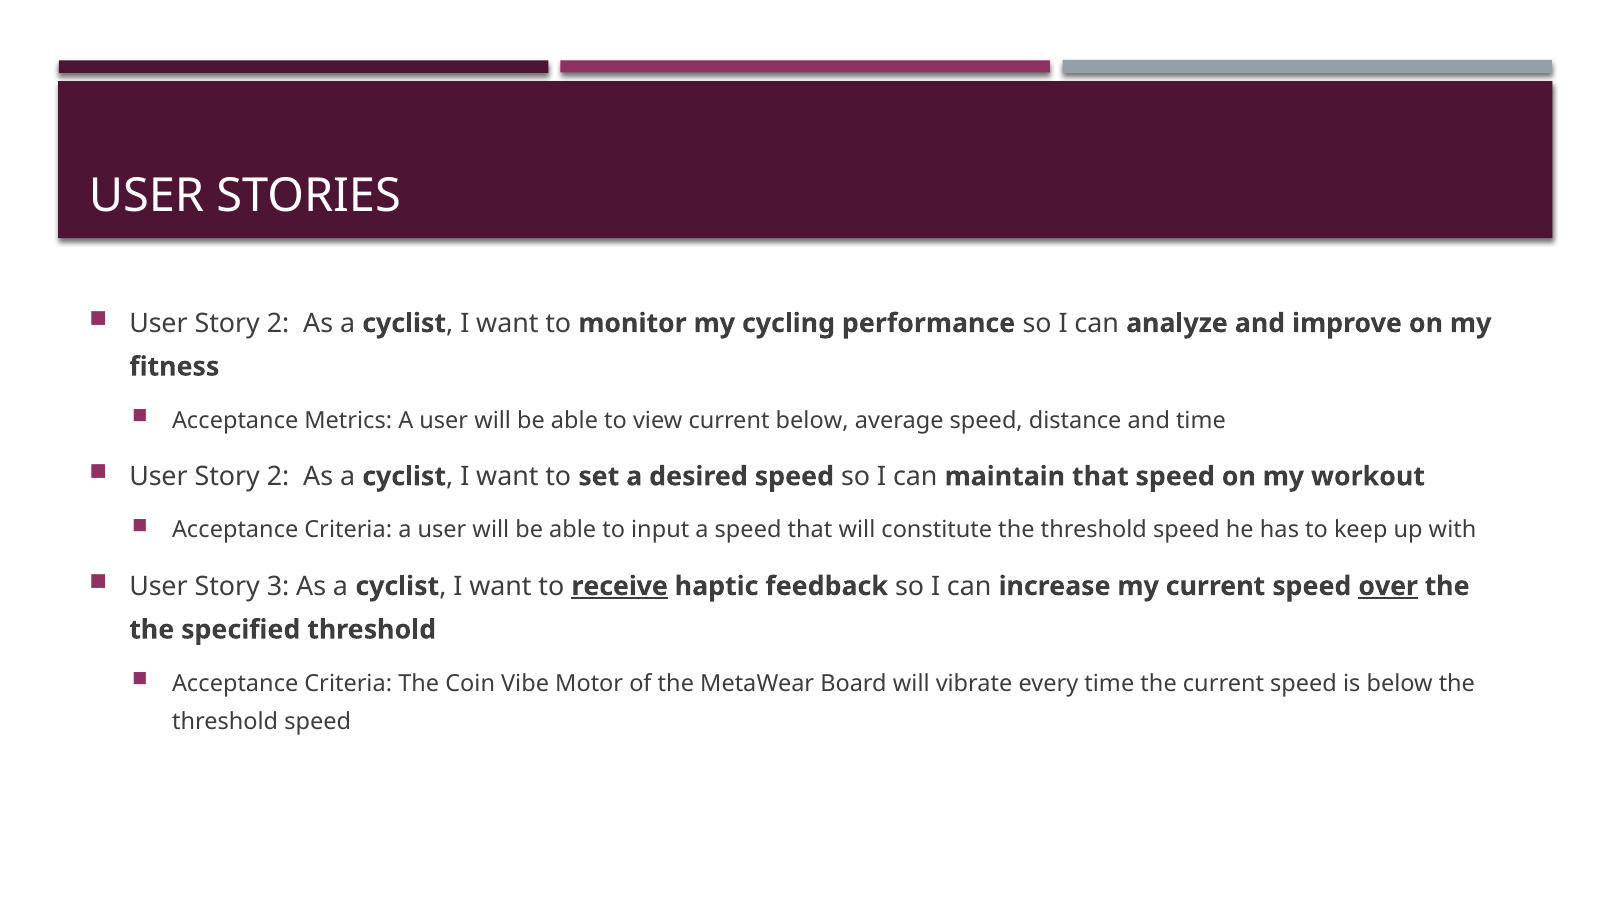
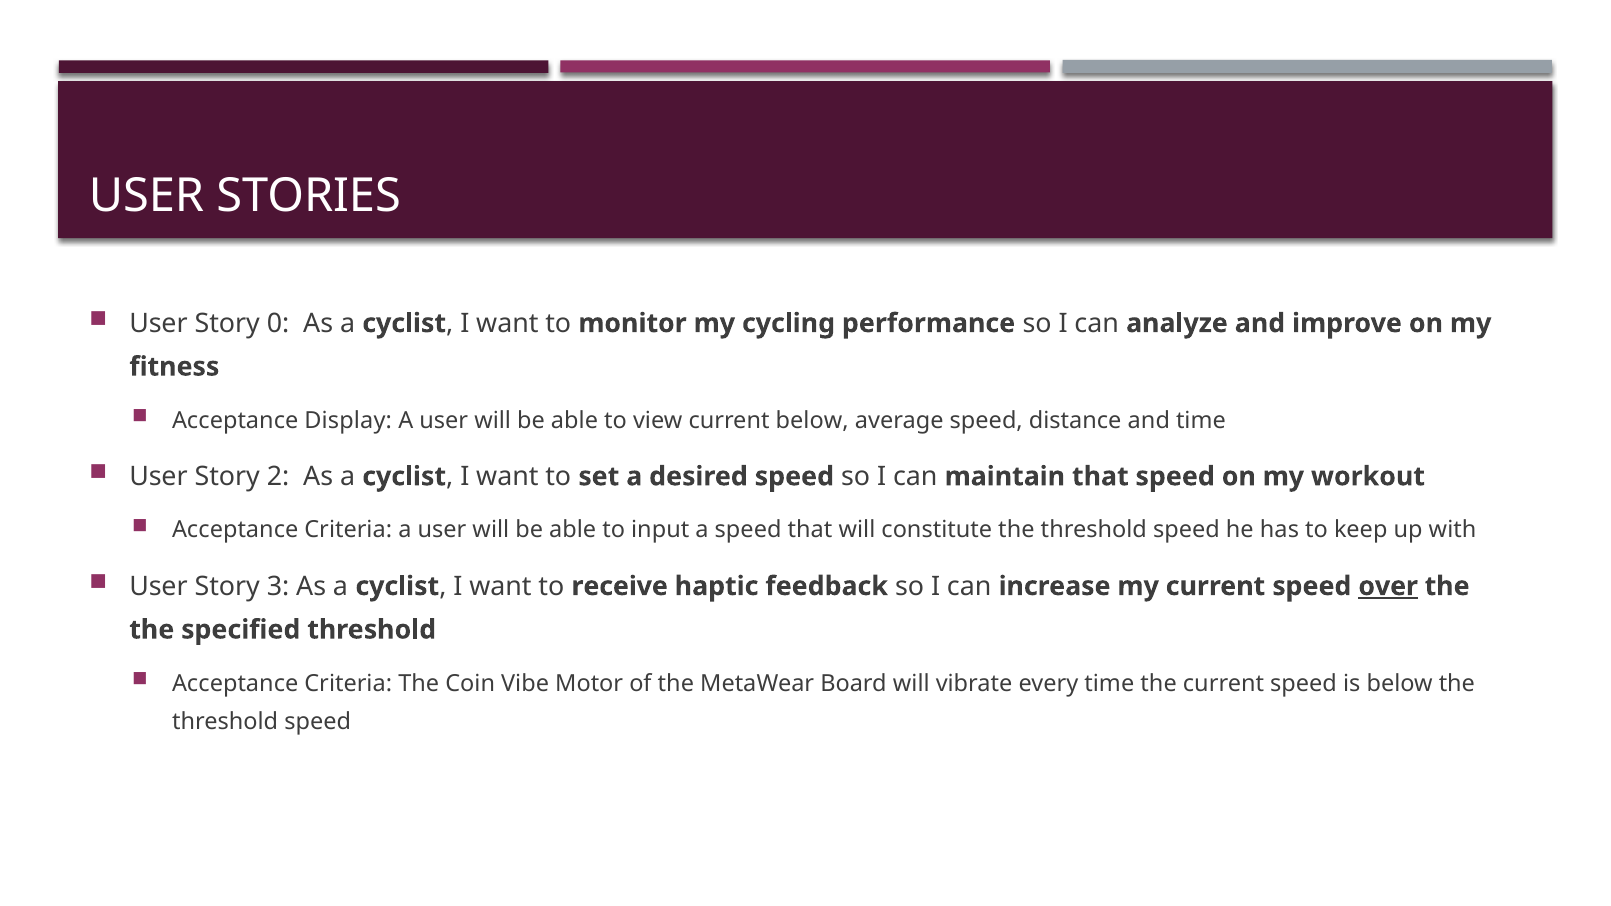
2 at (278, 323): 2 -> 0
Metrics: Metrics -> Display
receive underline: present -> none
